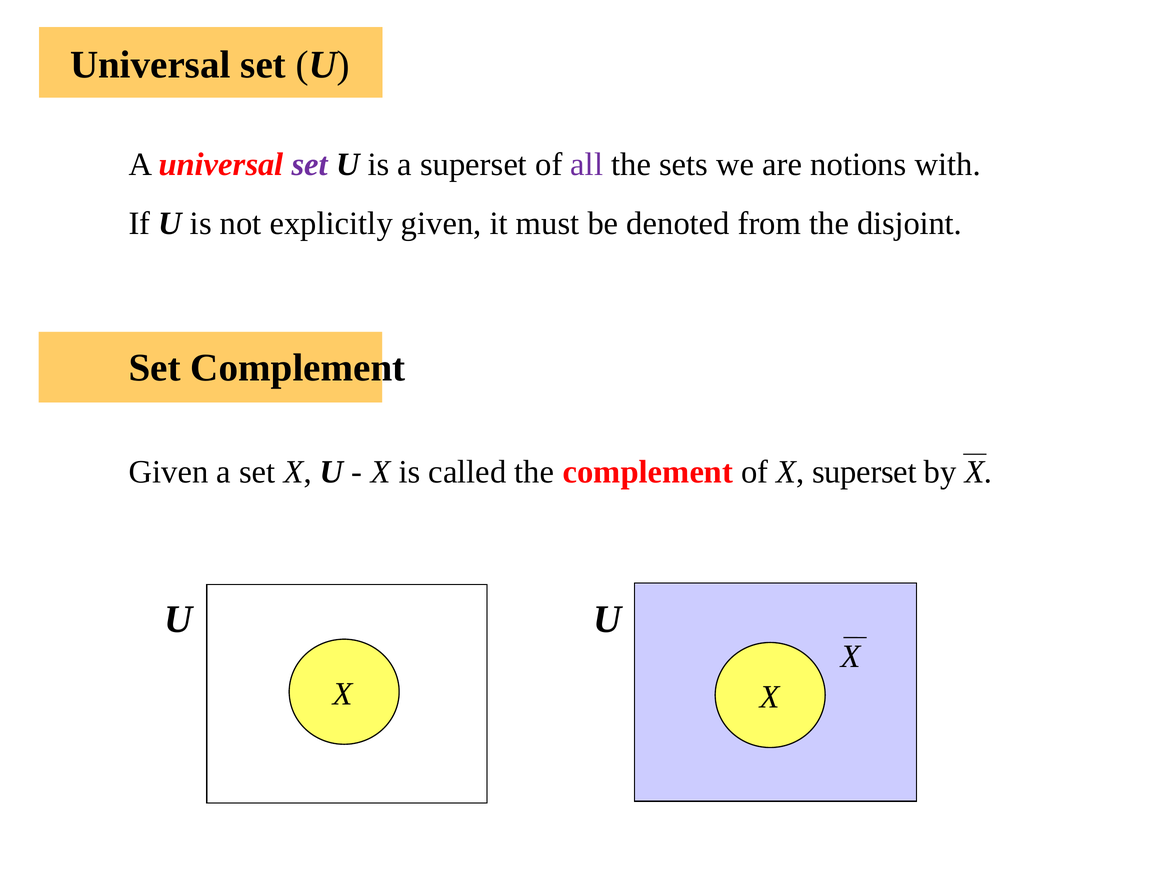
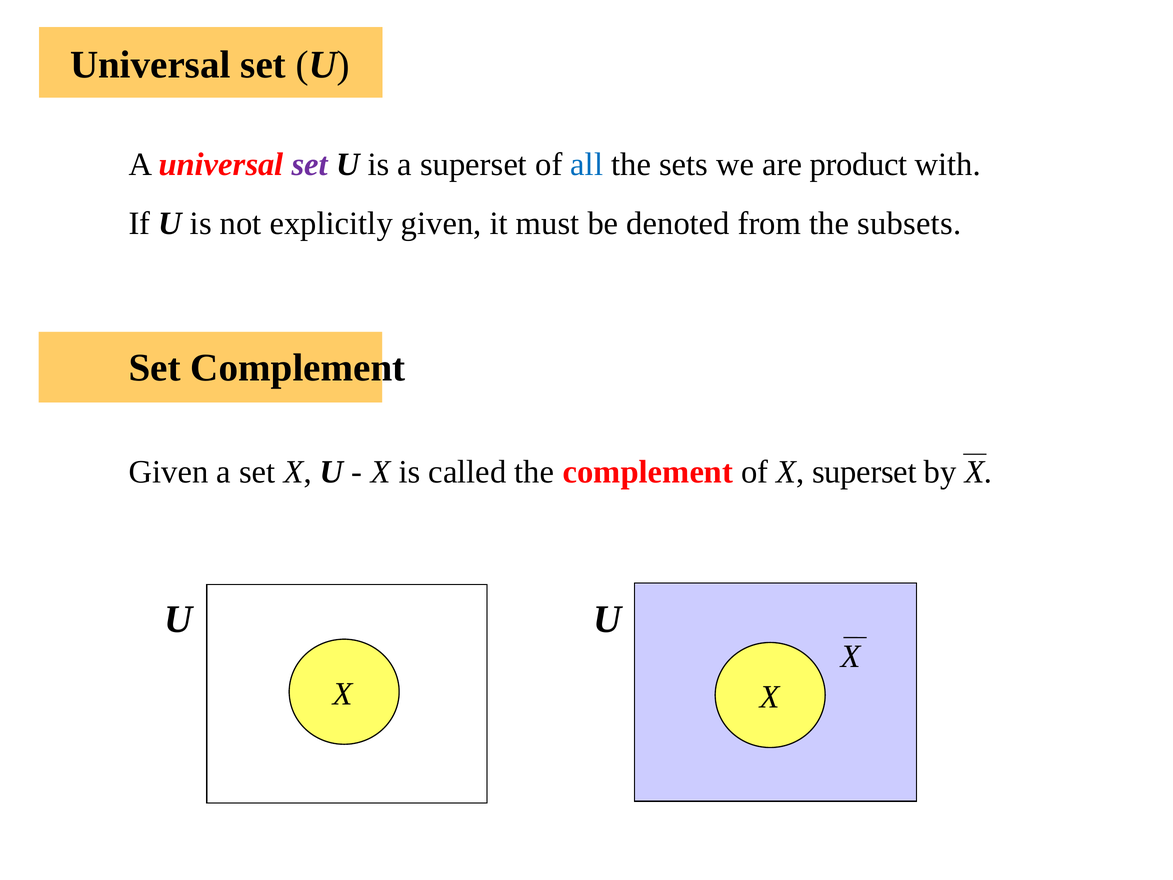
all colour: purple -> blue
notions: notions -> product
disjoint: disjoint -> subsets
